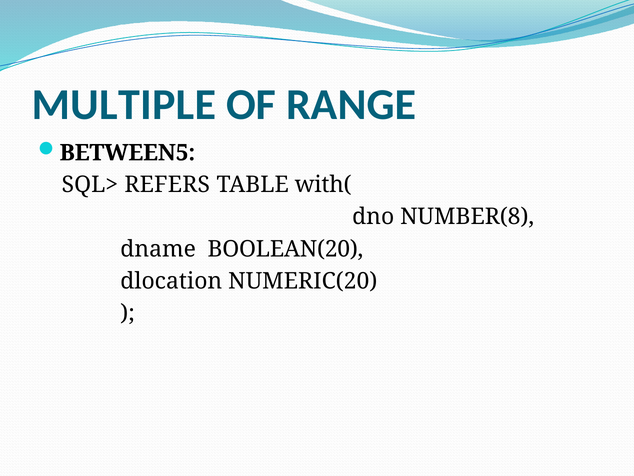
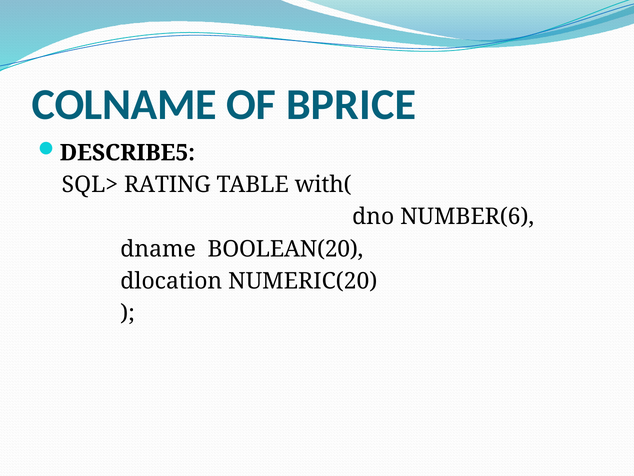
MULTIPLE: MULTIPLE -> COLNAME
RANGE: RANGE -> BPRICE
BETWEEN5: BETWEEN5 -> DESCRIBE5
REFERS: REFERS -> RATING
NUMBER(8: NUMBER(8 -> NUMBER(6
